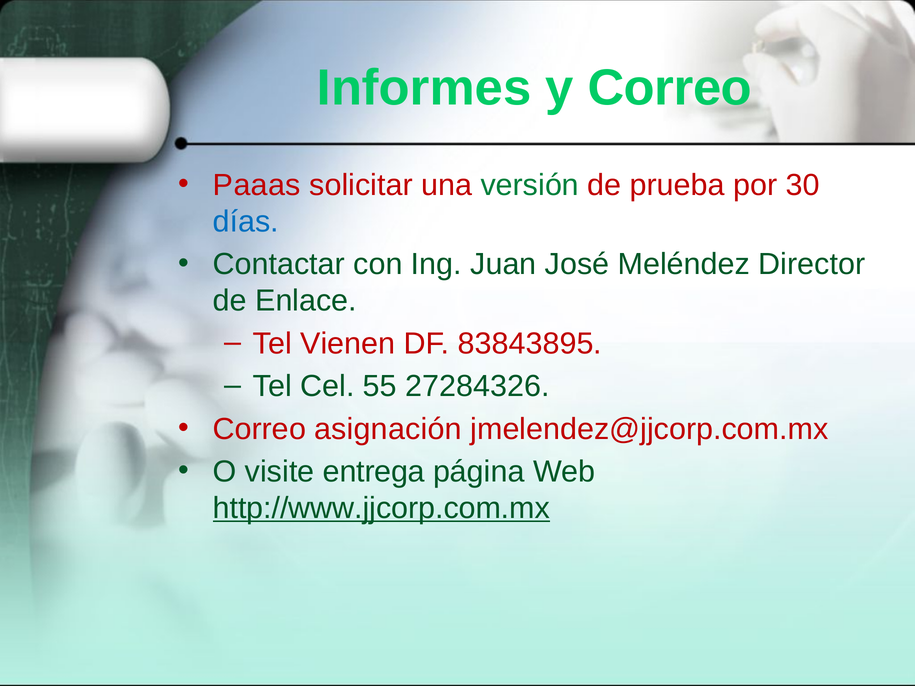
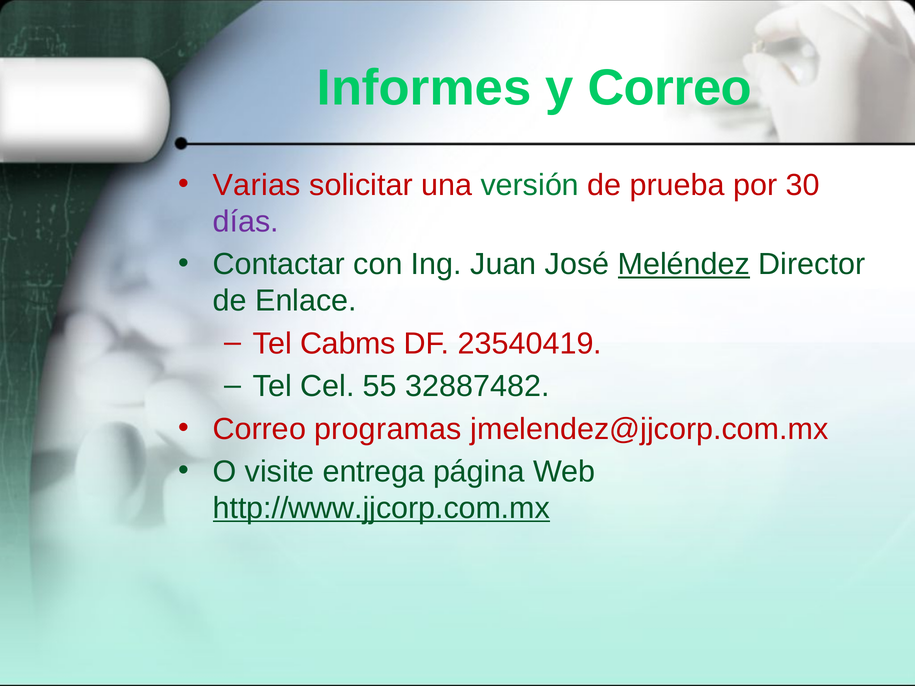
Paaas: Paaas -> Varias
días colour: blue -> purple
Meléndez underline: none -> present
Vienen: Vienen -> Cabms
83843895: 83843895 -> 23540419
27284326: 27284326 -> 32887482
asignación: asignación -> programas
